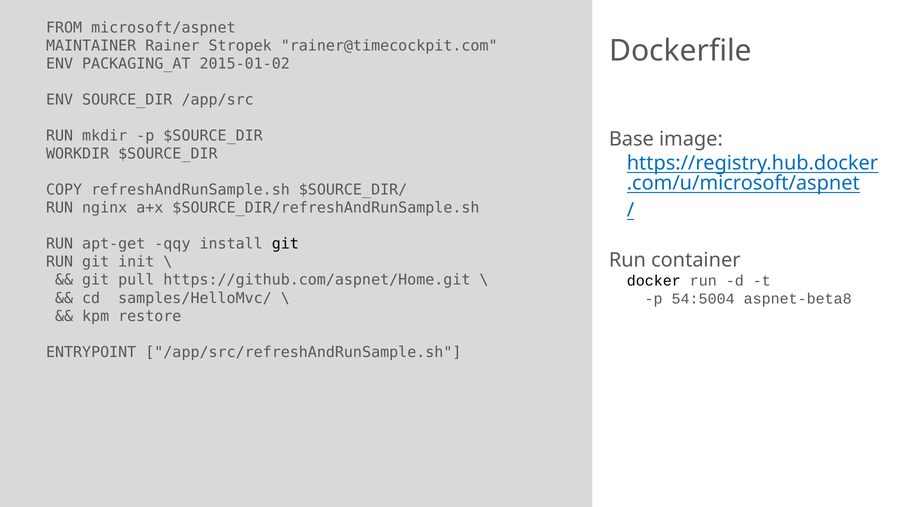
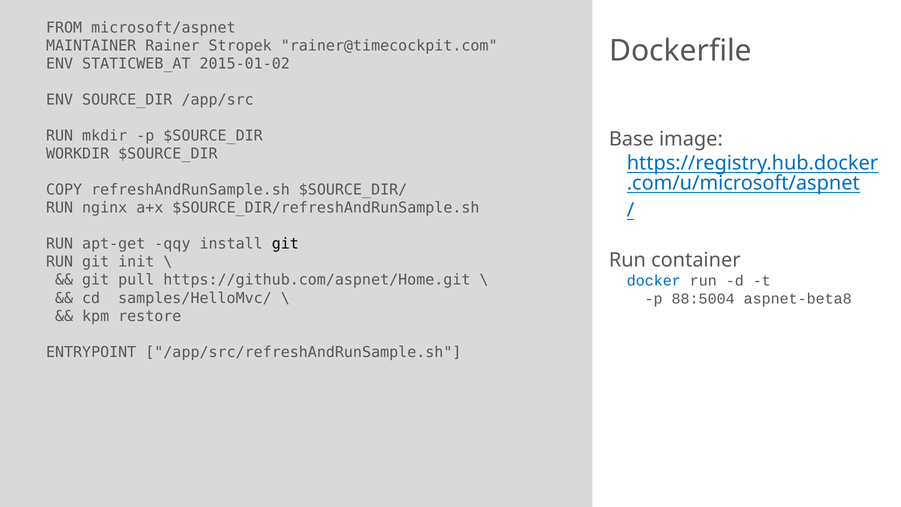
PACKAGING_AT: PACKAGING_AT -> STATICWEB_AT
docker colour: black -> blue
54:5004: 54:5004 -> 88:5004
